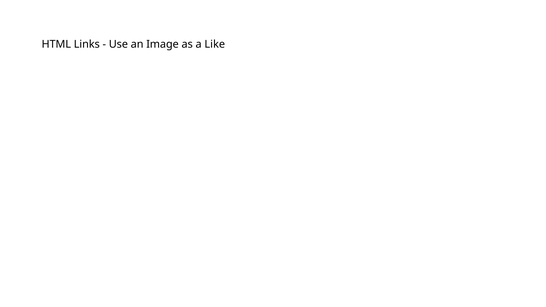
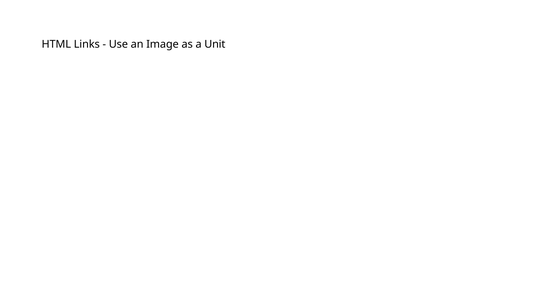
Like: Like -> Unit
